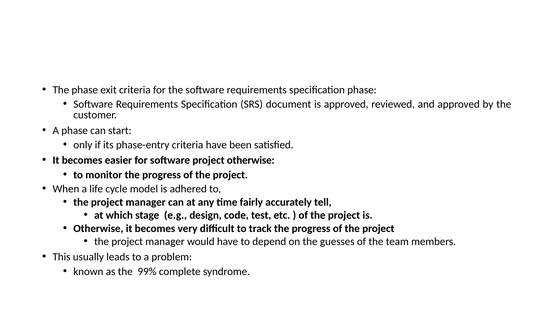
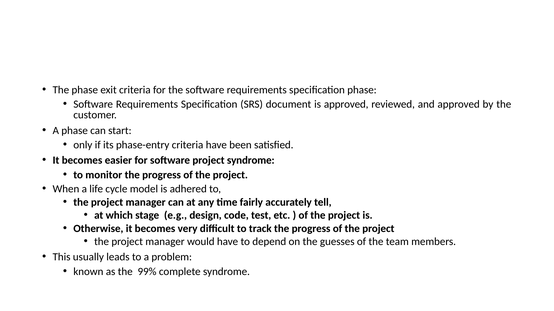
project otherwise: otherwise -> syndrome
